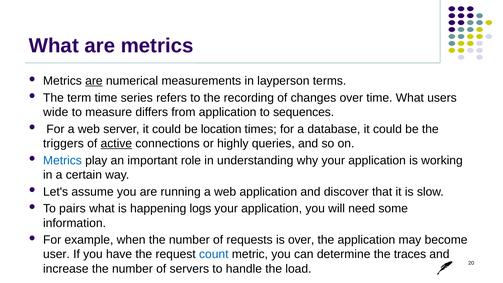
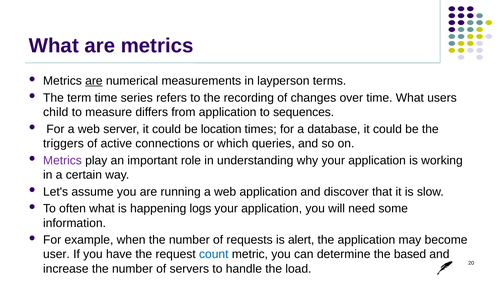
wide: wide -> child
active underline: present -> none
highly: highly -> which
Metrics at (62, 160) colour: blue -> purple
pairs: pairs -> often
is over: over -> alert
traces: traces -> based
